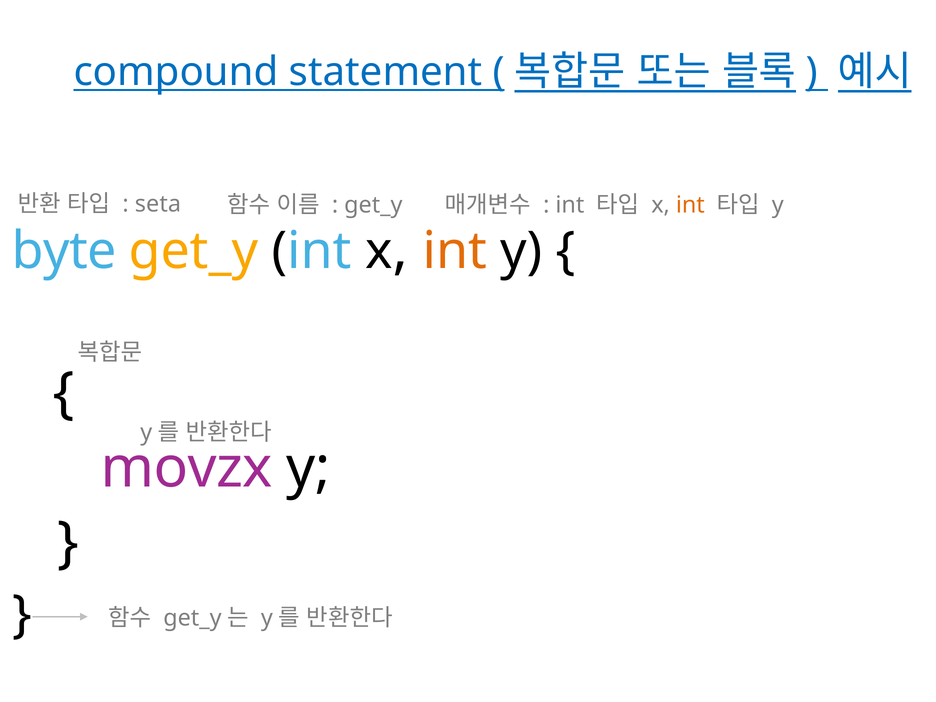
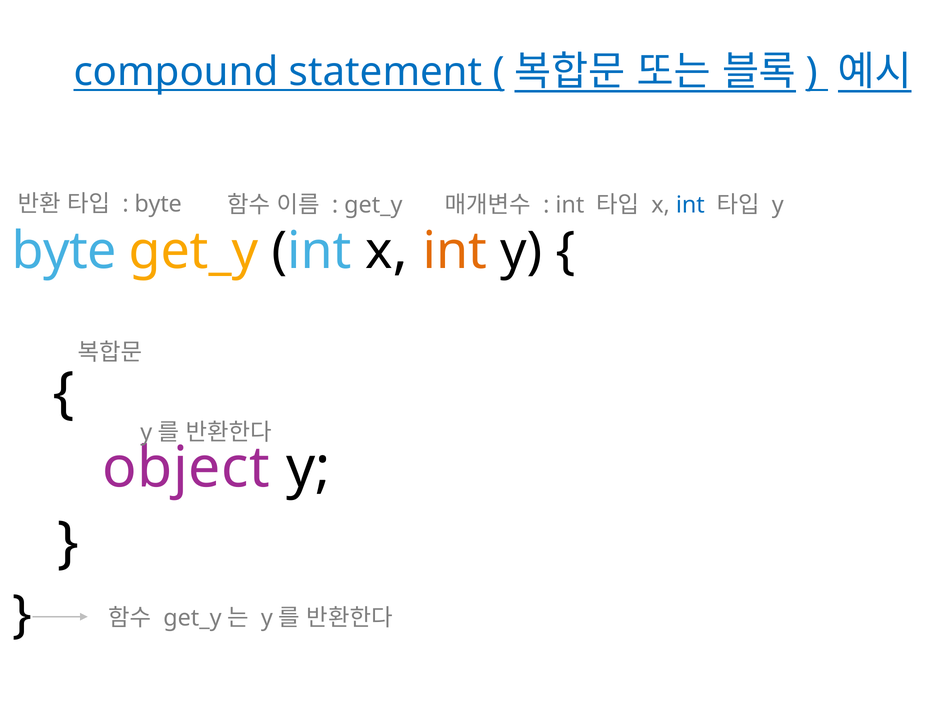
seta at (158, 204): seta -> byte
int at (690, 205) colour: orange -> blue
movzx: movzx -> object
